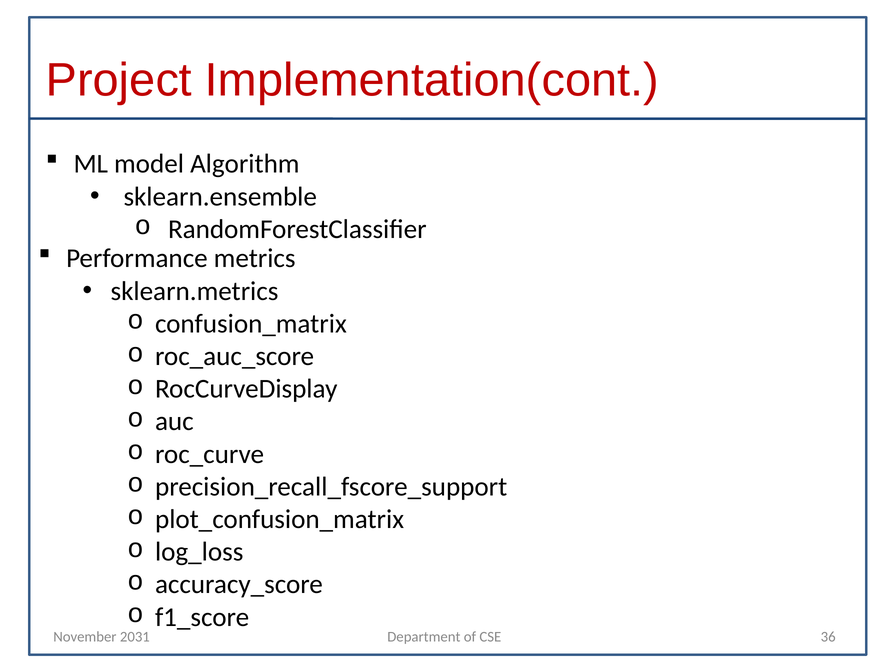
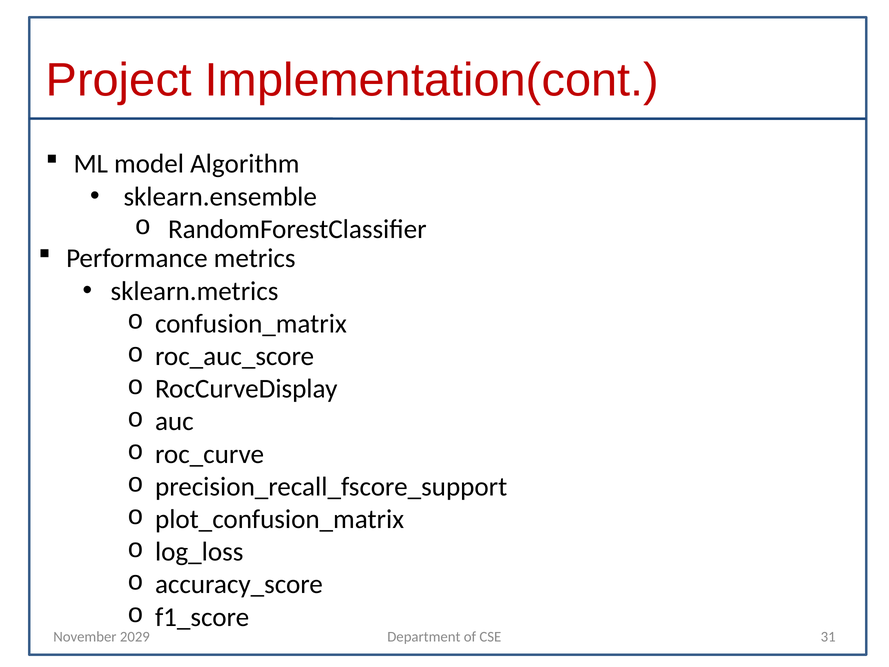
36: 36 -> 31
2031: 2031 -> 2029
